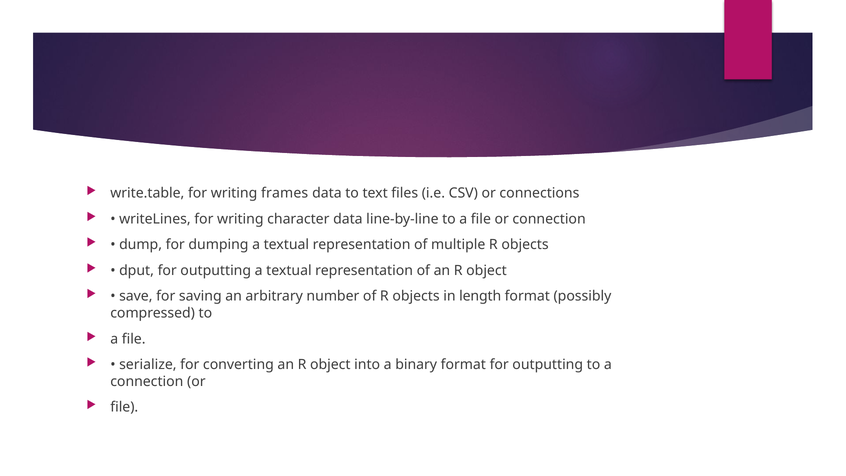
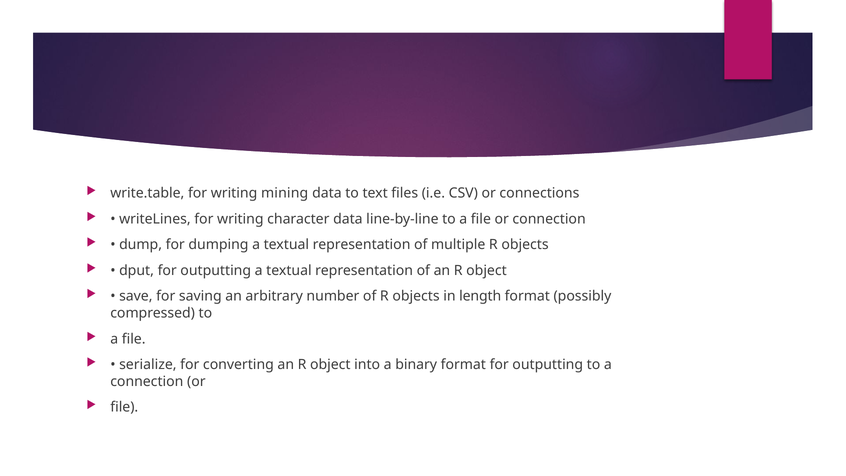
frames: frames -> mining
